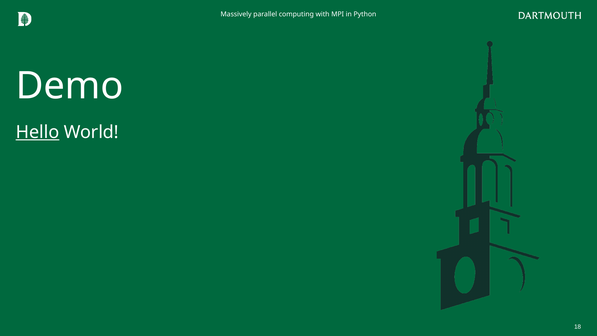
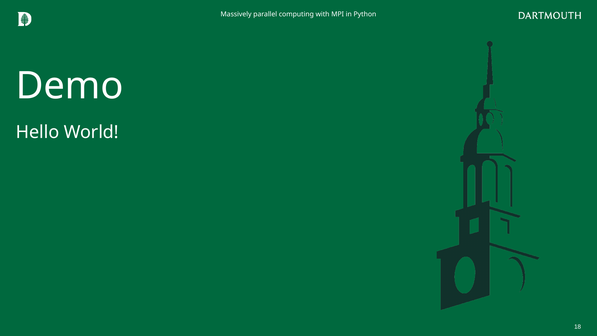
Hello underline: present -> none
